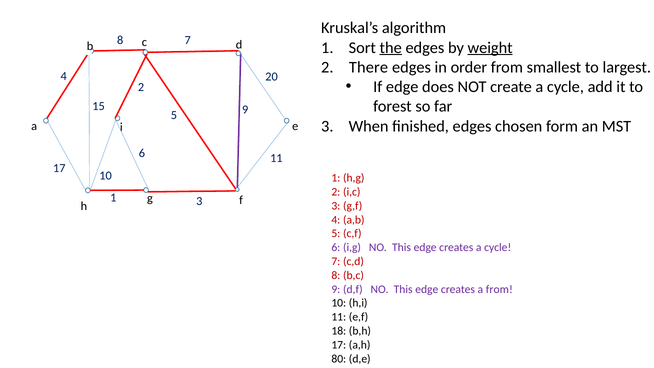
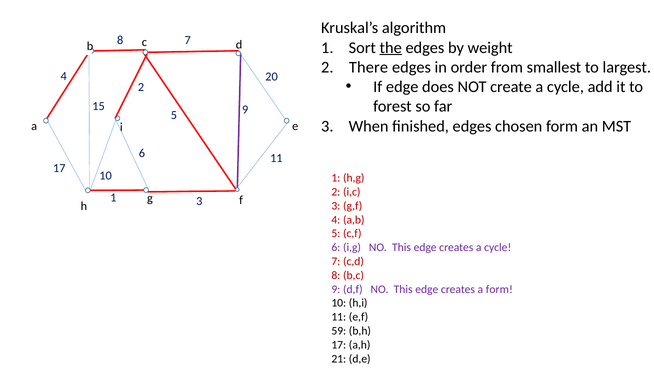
weight underline: present -> none
a from: from -> form
18: 18 -> 59
80: 80 -> 21
